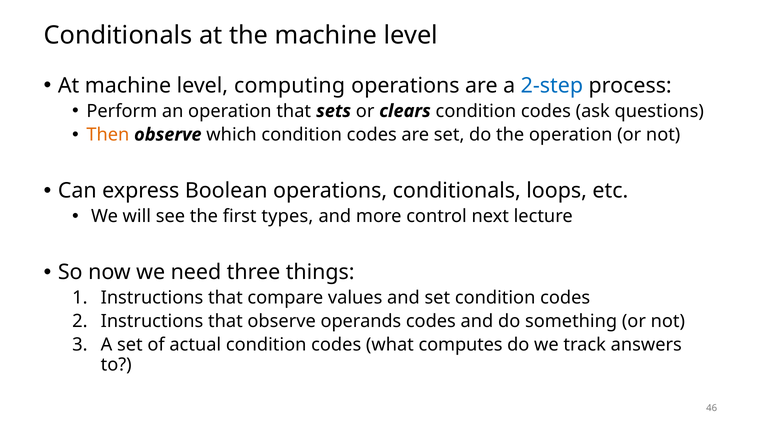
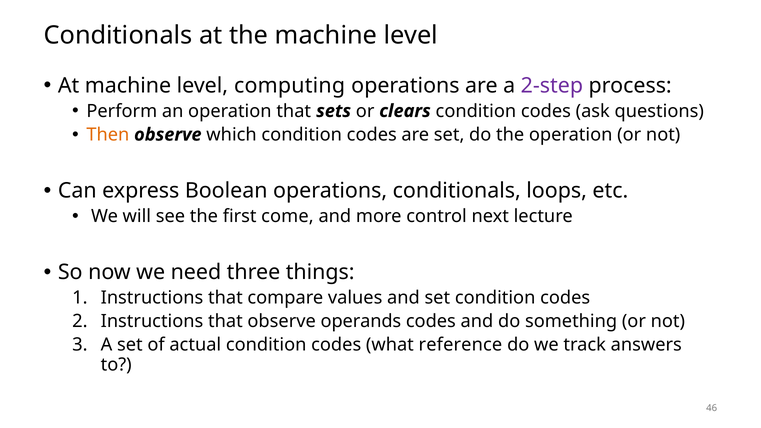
2-step colour: blue -> purple
types: types -> come
computes: computes -> reference
